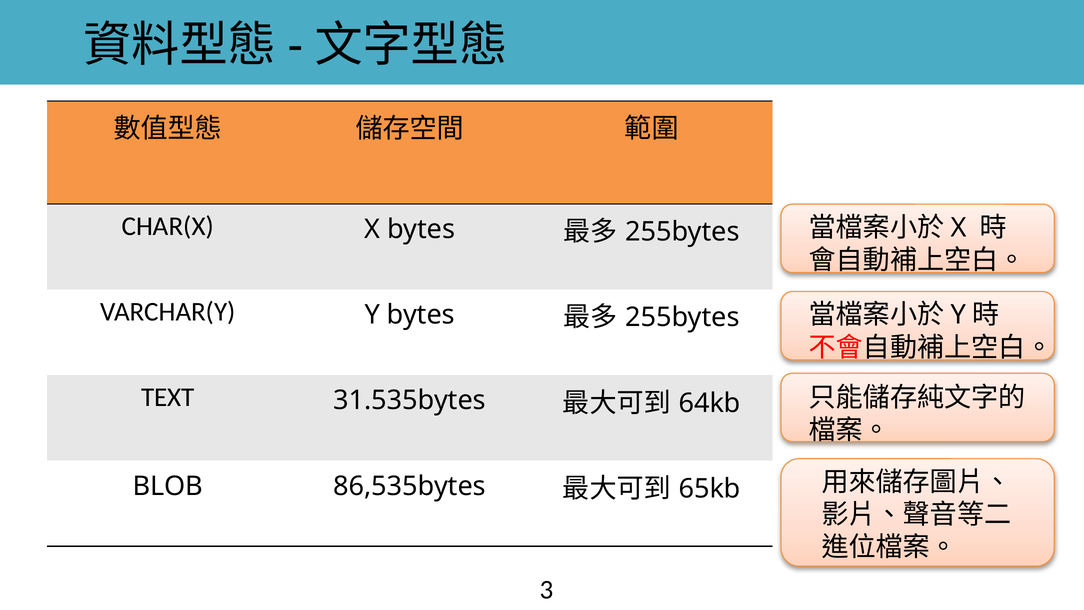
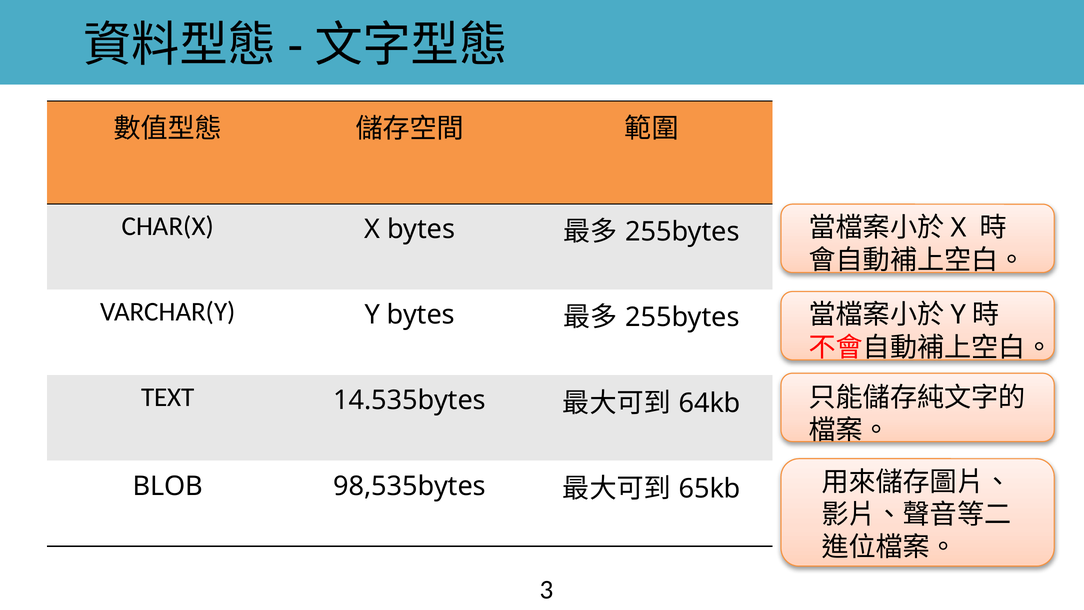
31.535bytes: 31.535bytes -> 14.535bytes
86,535bytes: 86,535bytes -> 98,535bytes
